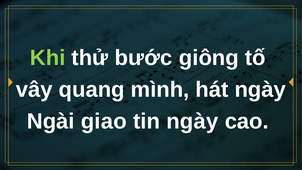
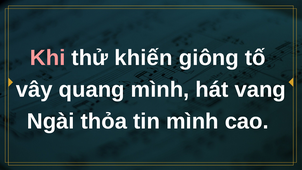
Khi colour: light green -> pink
bước: bước -> khiến
hát ngày: ngày -> vang
giao: giao -> thỏa
tin ngày: ngày -> mình
